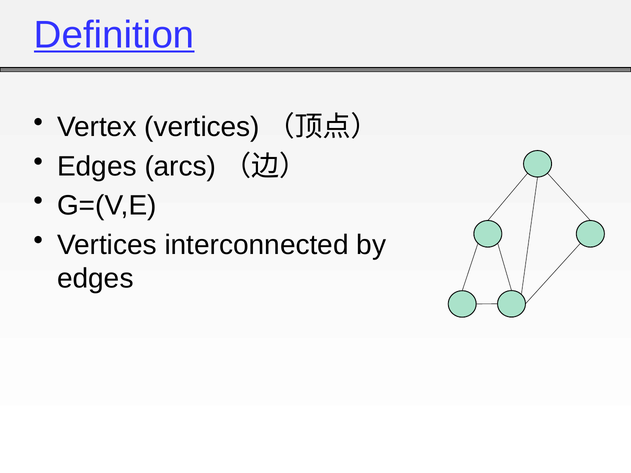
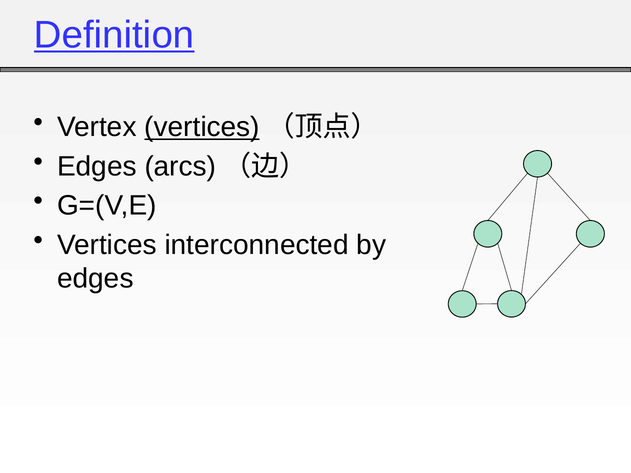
vertices at (202, 127) underline: none -> present
